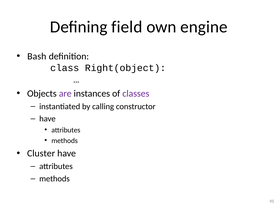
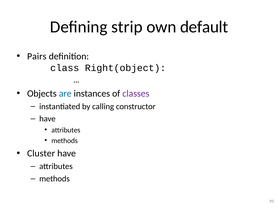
field: field -> strip
engine: engine -> default
Bash: Bash -> Pairs
are colour: purple -> blue
